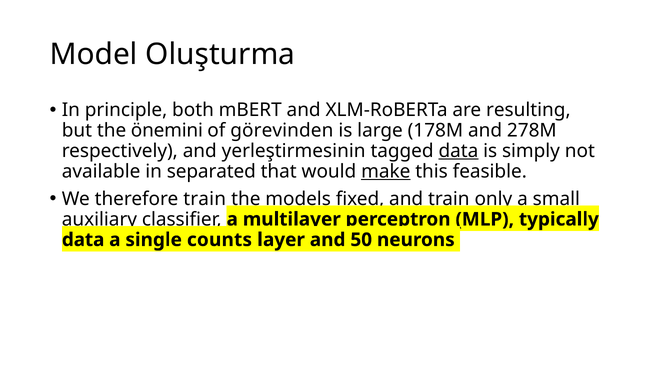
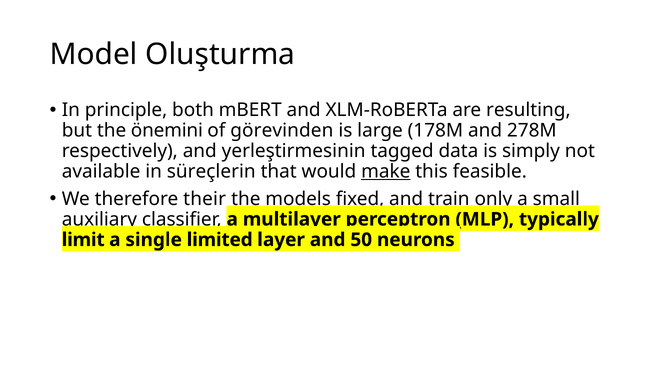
data at (458, 151) underline: present -> none
separated: separated -> süreçlerin
therefore train: train -> their
data at (83, 240): data -> limit
counts: counts -> limited
